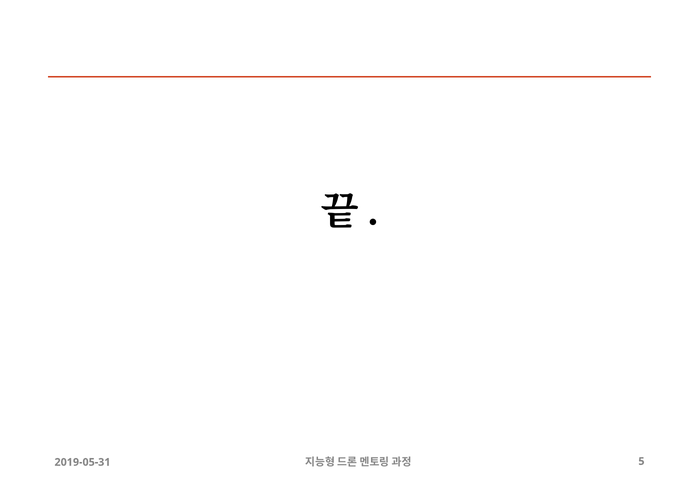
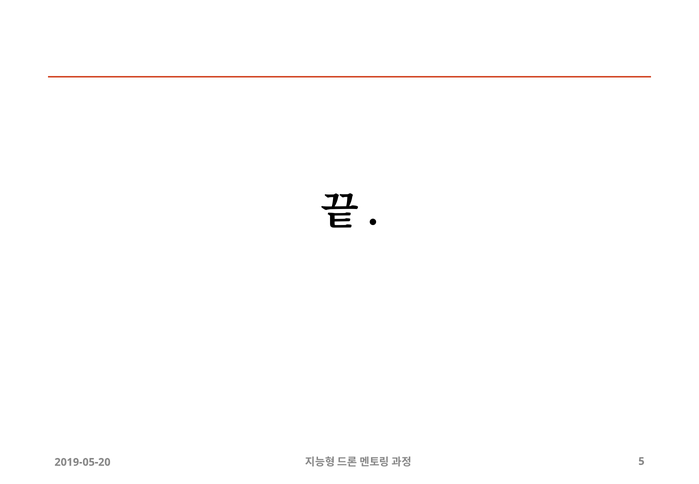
2019-05-31: 2019-05-31 -> 2019-05-20
